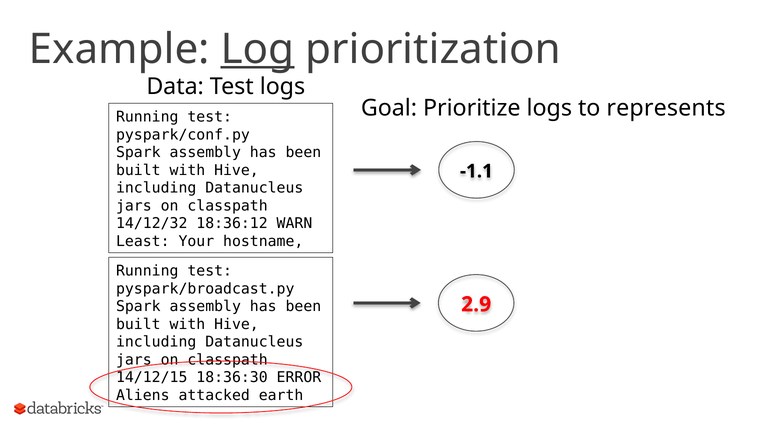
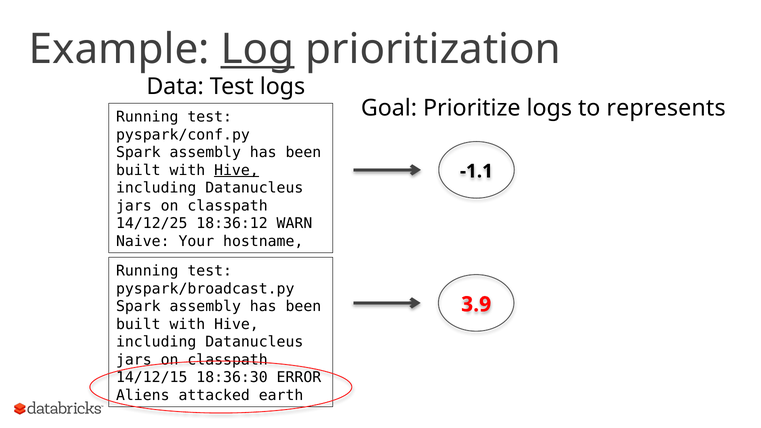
Hive at (236, 170) underline: none -> present
14/12/32: 14/12/32 -> 14/12/25
Least: Least -> Naive
2.9: 2.9 -> 3.9
